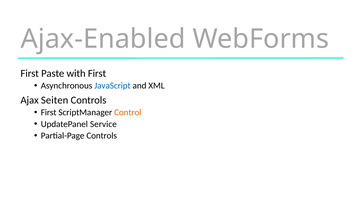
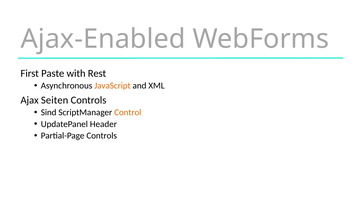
with First: First -> Rest
JavaScript colour: blue -> orange
First at (49, 113): First -> Sind
Service: Service -> Header
